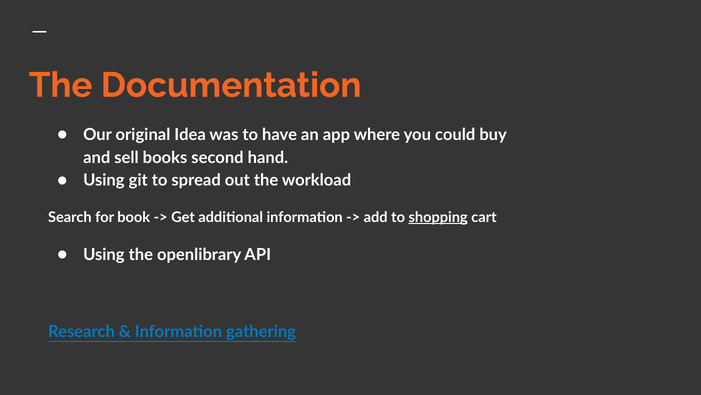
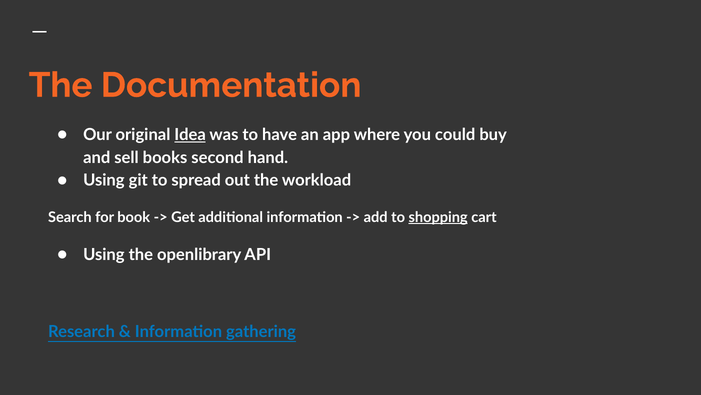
Idea underline: none -> present
